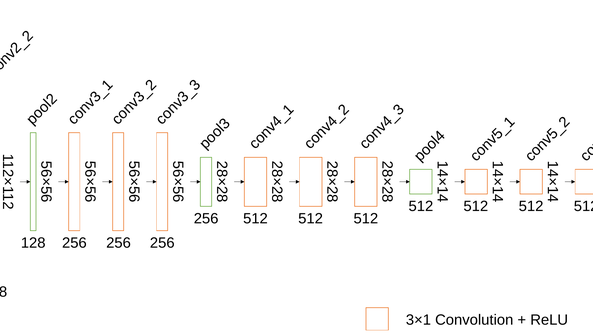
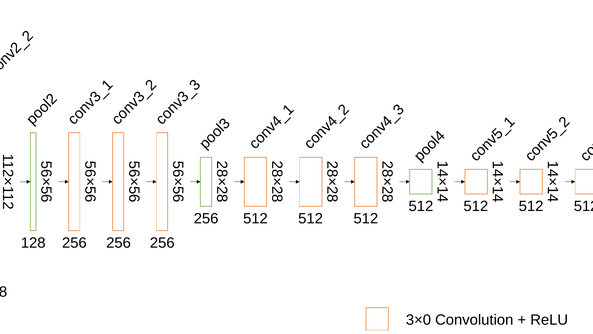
3×1: 3×1 -> 3×0
